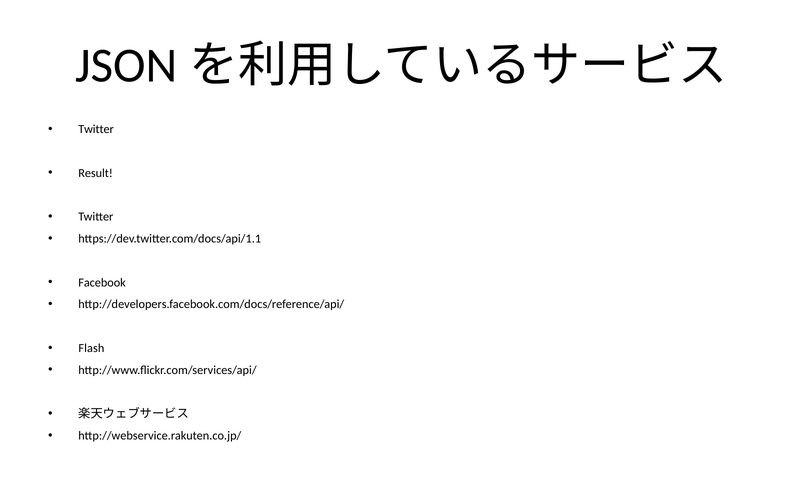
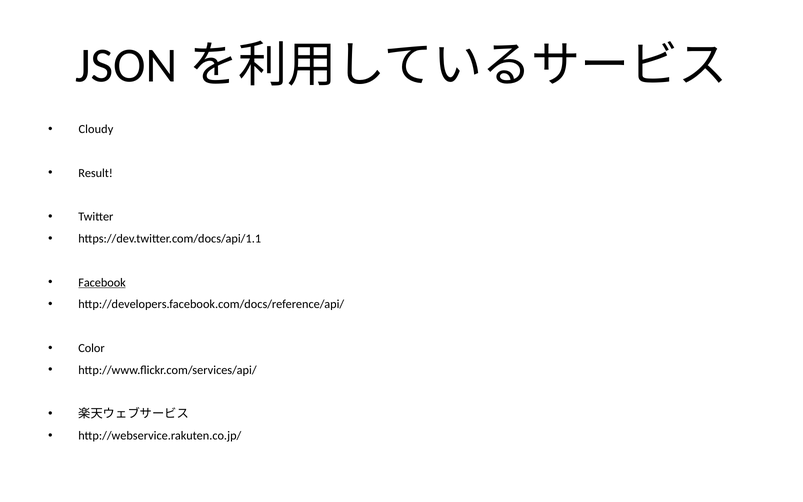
Twitter at (96, 129): Twitter -> Cloudy
Facebook underline: none -> present
Flash: Flash -> Color
